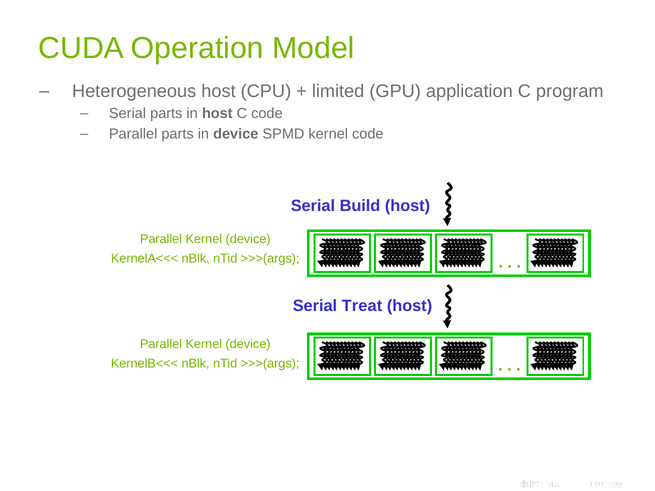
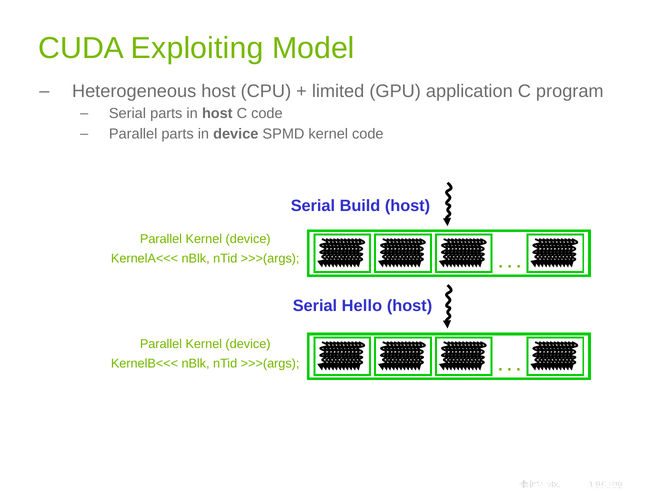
Operation: Operation -> Exploiting
Treat: Treat -> Hello
